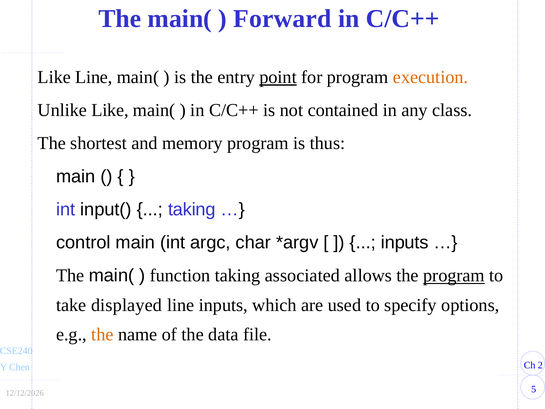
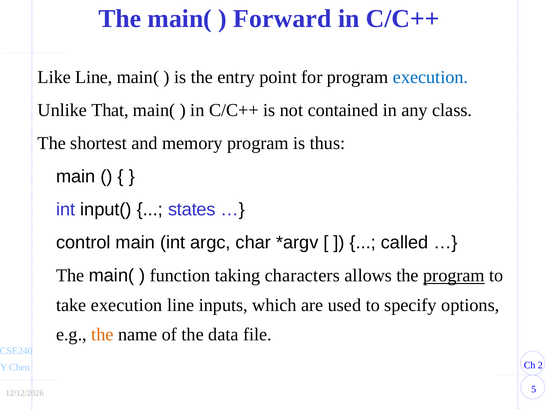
point underline: present -> none
execution at (431, 77) colour: orange -> blue
Unlike Like: Like -> That
taking at (192, 209): taking -> states
inputs at (405, 242): inputs -> called
associated: associated -> characters
take displayed: displayed -> execution
